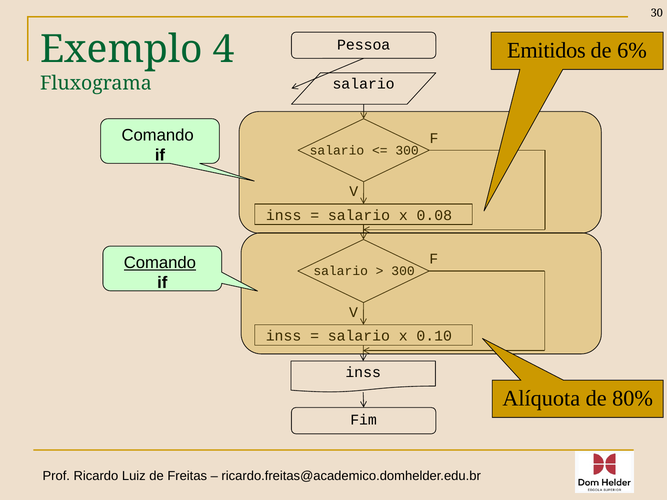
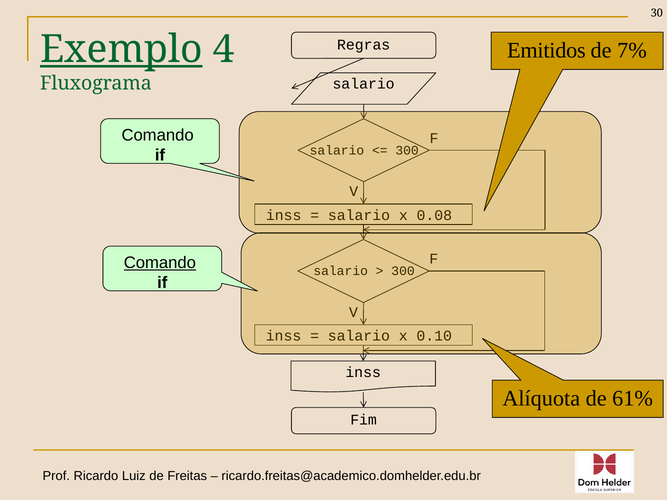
Exemplo underline: none -> present
Pessoa: Pessoa -> Regras
6%: 6% -> 7%
80%: 80% -> 61%
